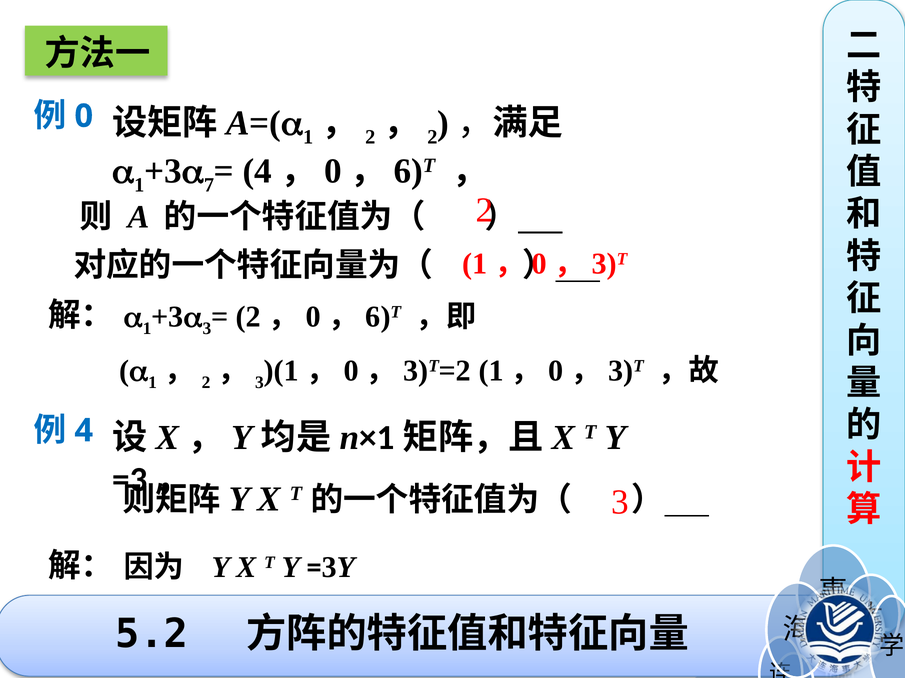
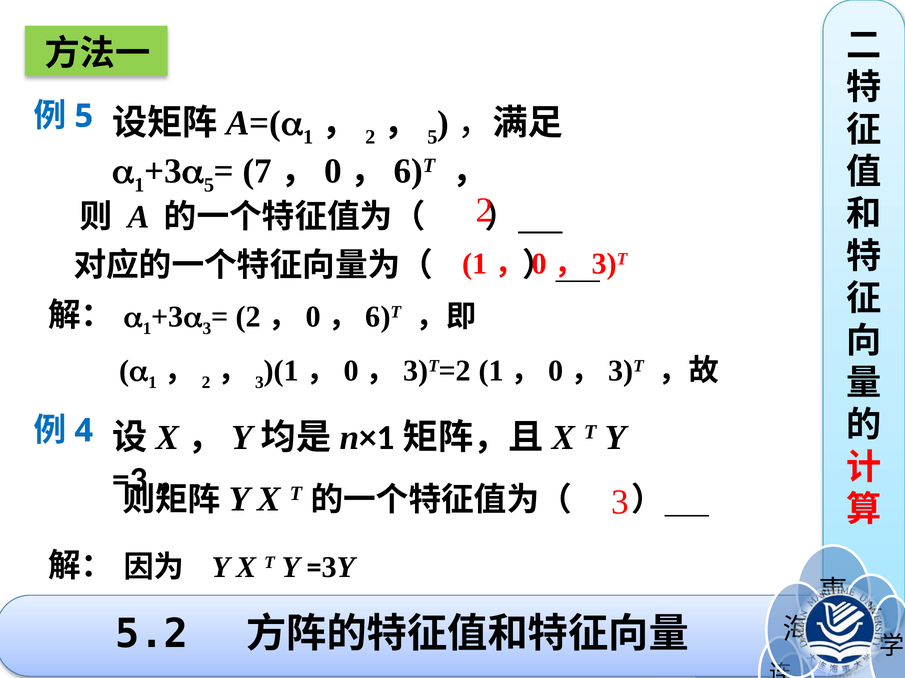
0 at (84, 116): 0 -> 5
2 at (432, 137): 2 -> 5
7 at (209, 185): 7 -> 5
4 at (257, 171): 4 -> 7
